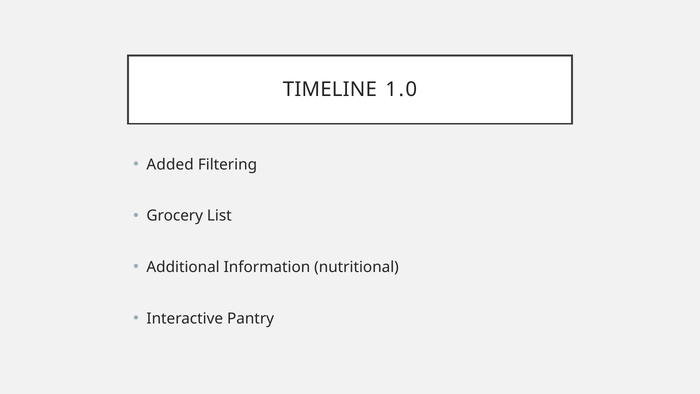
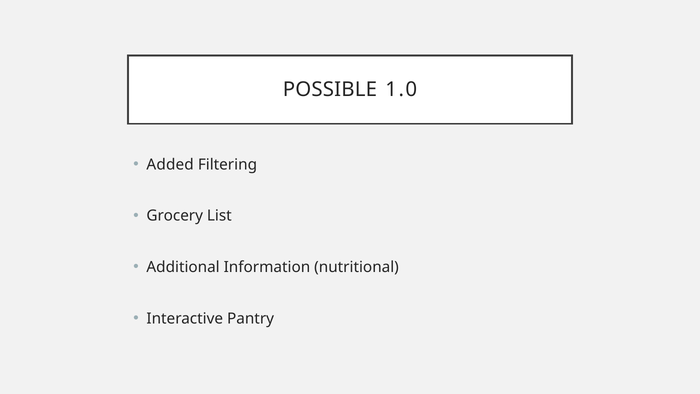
TIMELINE: TIMELINE -> POSSIBLE
